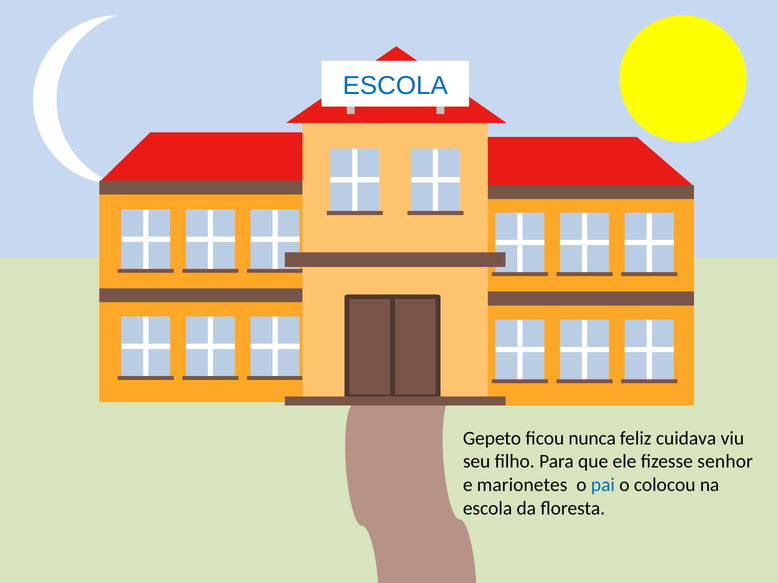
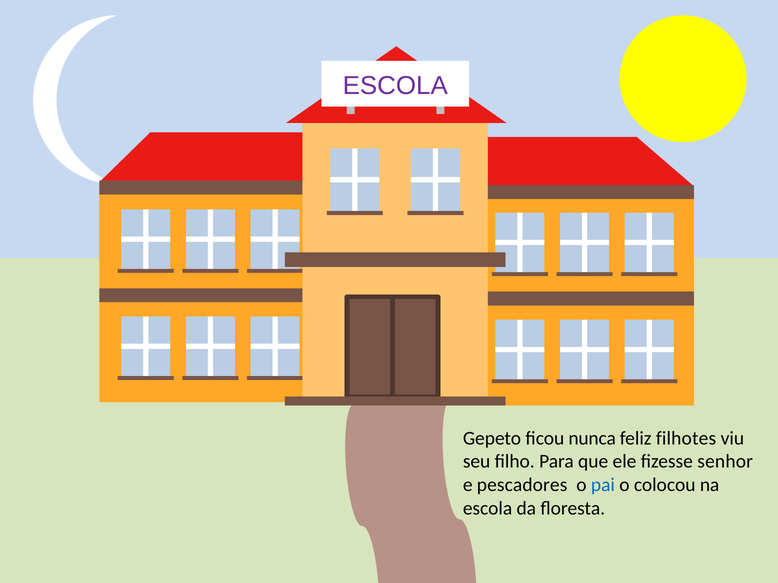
ESCOLA at (395, 86) colour: blue -> purple
cuidava: cuidava -> filhotes
marionetes: marionetes -> pescadores
